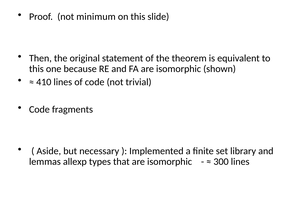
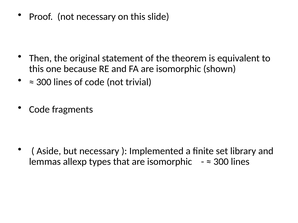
not minimum: minimum -> necessary
410 at (44, 82): 410 -> 300
